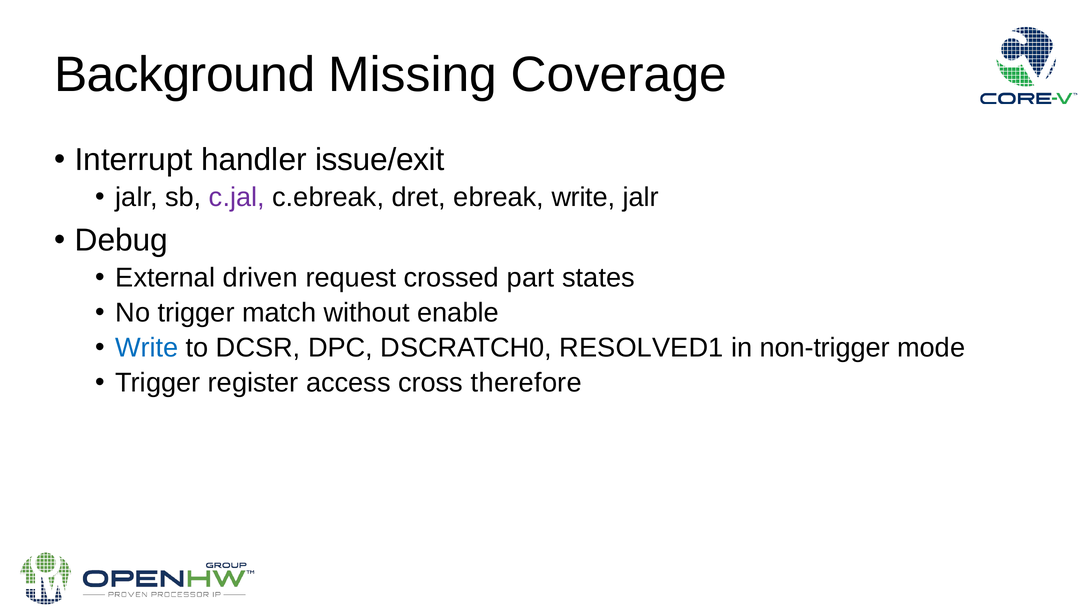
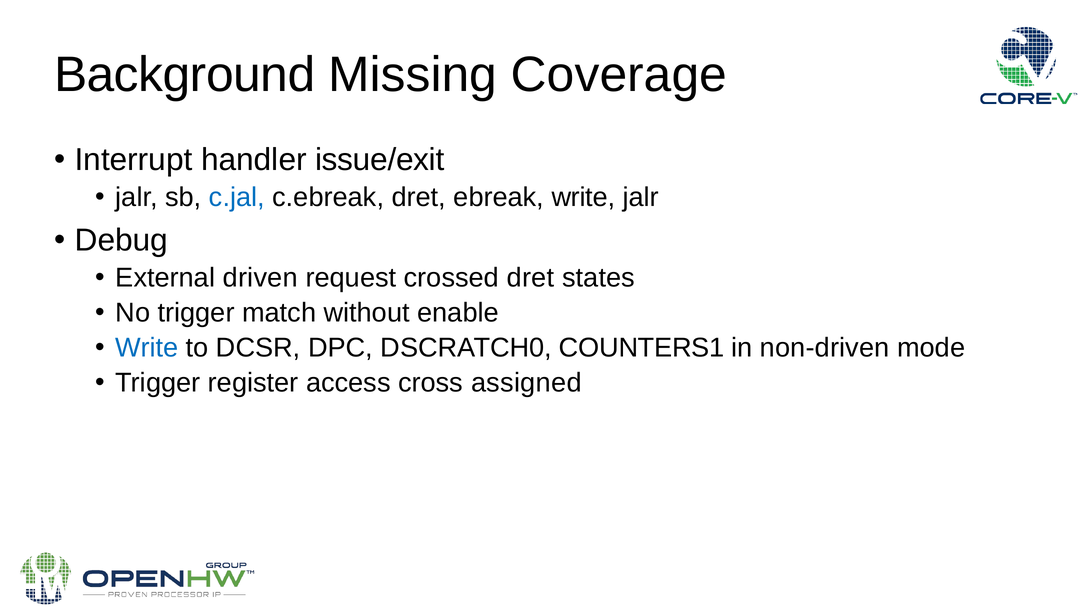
c.jal colour: purple -> blue
crossed part: part -> dret
RESOLVED1: RESOLVED1 -> COUNTERS1
non-trigger: non-trigger -> non-driven
therefore: therefore -> assigned
